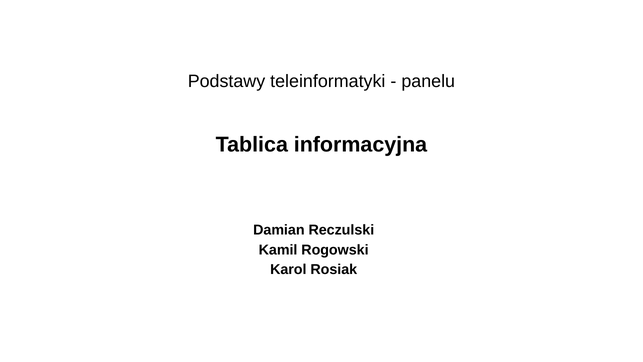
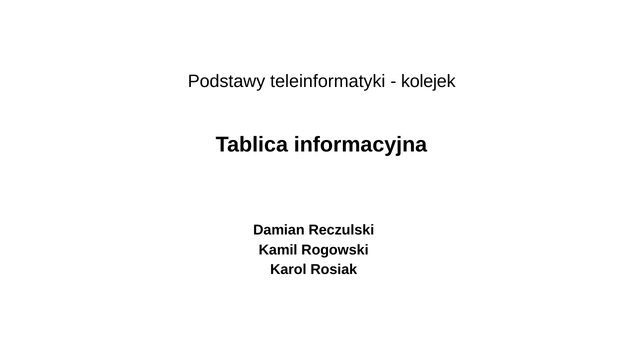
panelu: panelu -> kolejek
